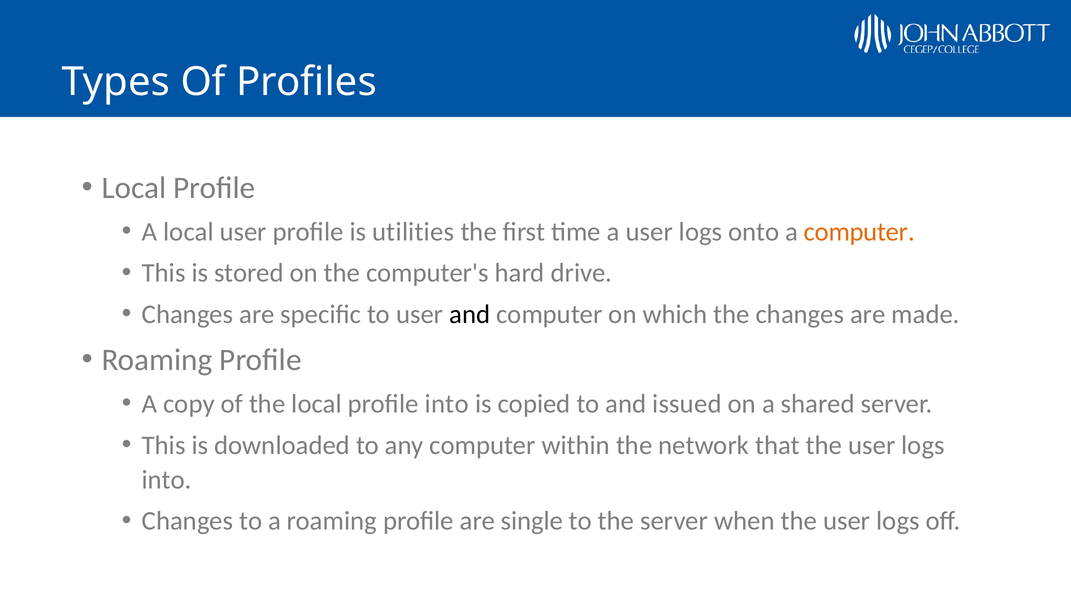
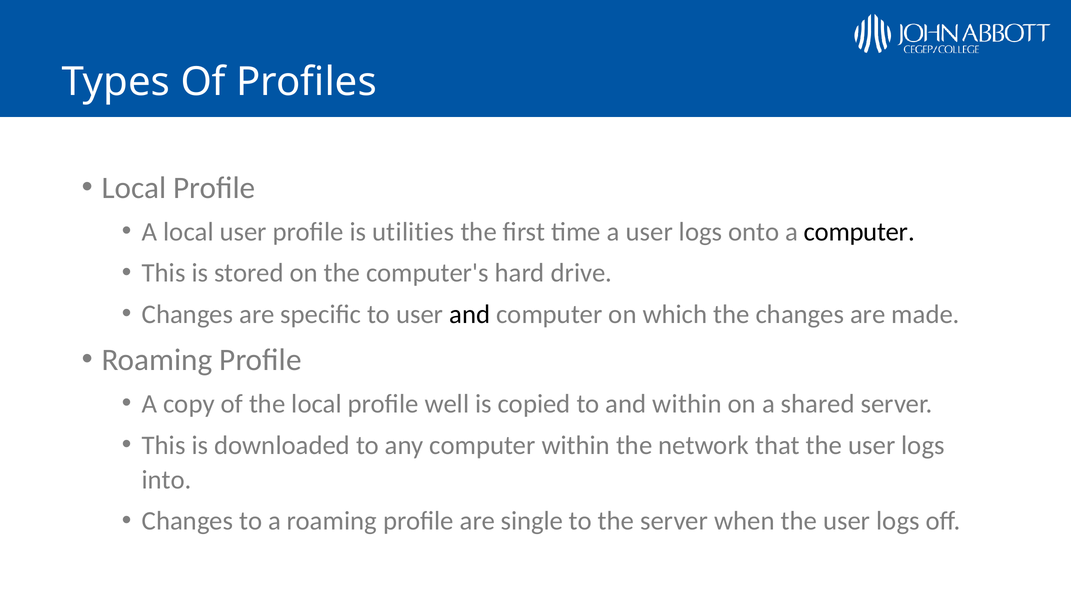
computer at (859, 232) colour: orange -> black
profile into: into -> well
and issued: issued -> within
